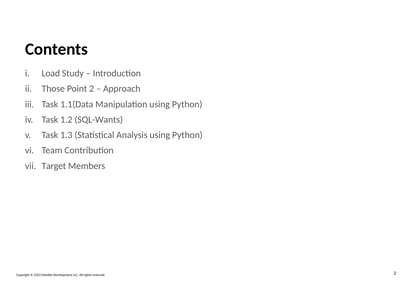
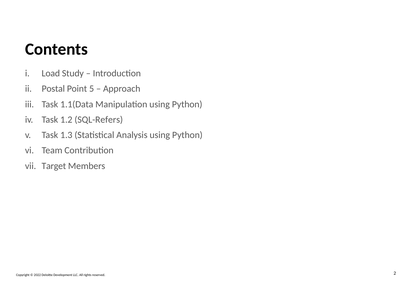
Those: Those -> Postal
Point 2: 2 -> 5
SQL-Wants: SQL-Wants -> SQL-Refers
